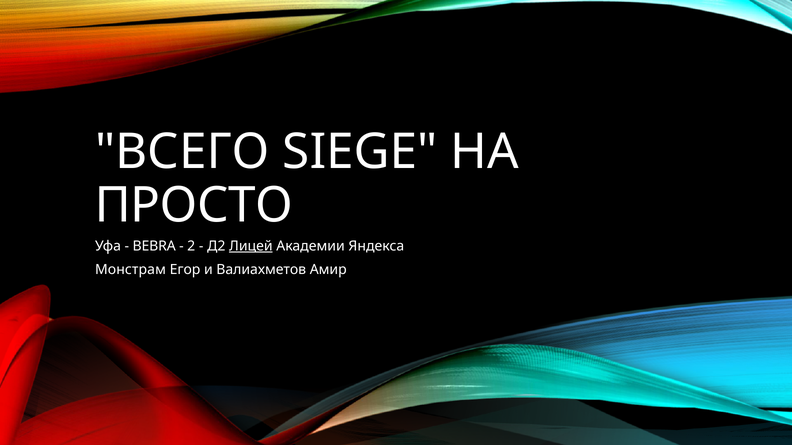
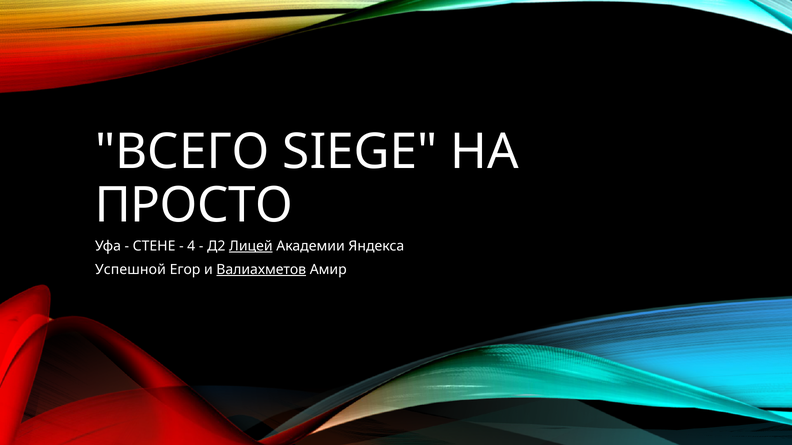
BEBRA: BEBRA -> СТЕНЕ
2: 2 -> 4
Монстрам: Монстрам -> Успешной
Валиахметов underline: none -> present
